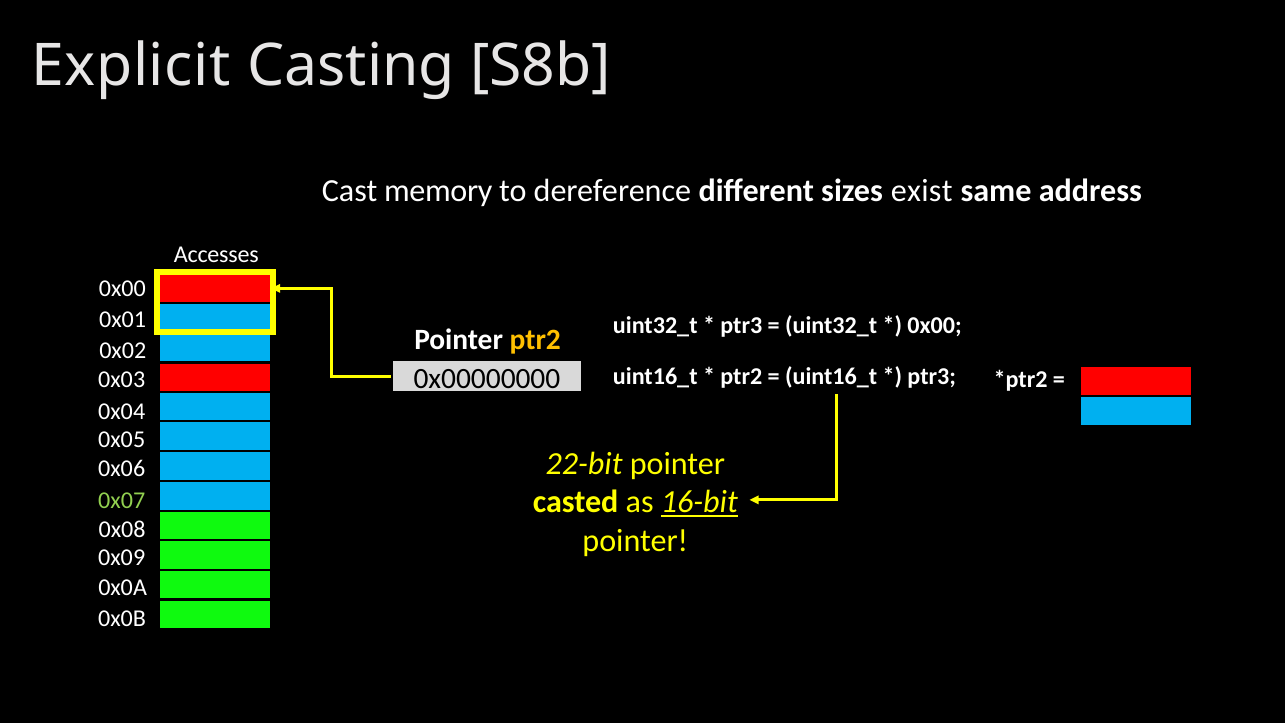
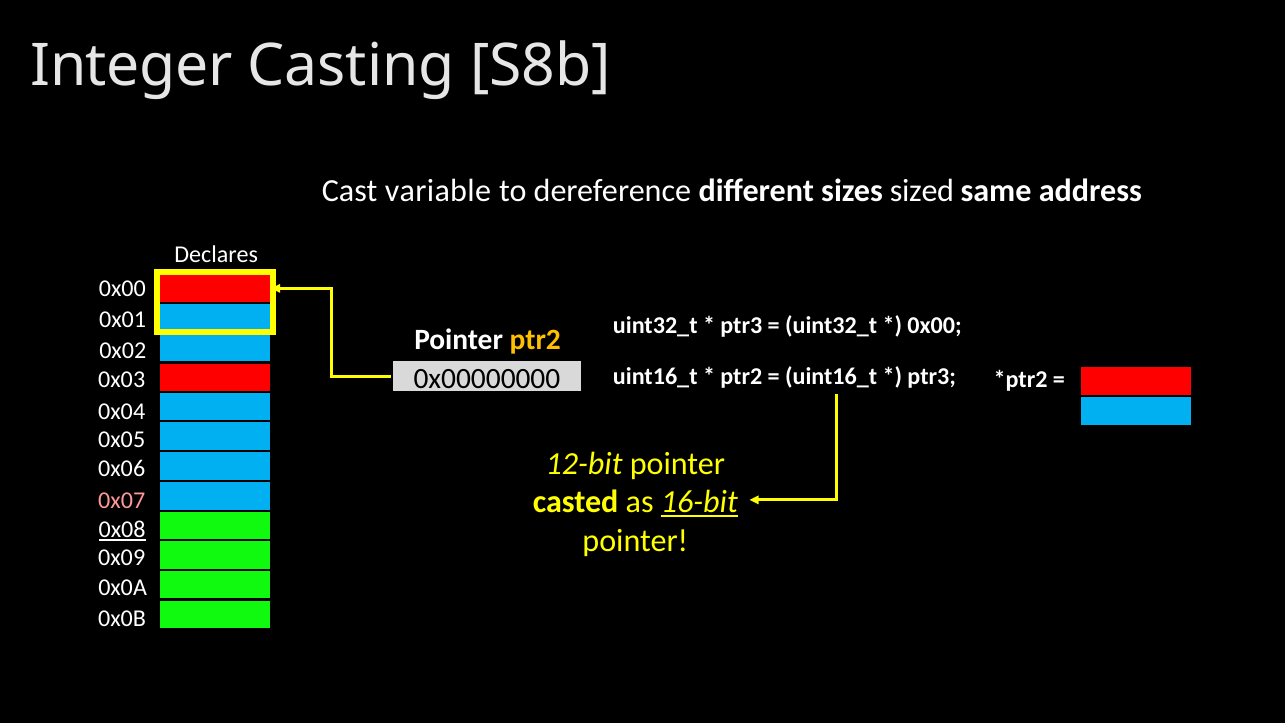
Explicit: Explicit -> Integer
memory: memory -> variable
exist: exist -> sized
Accesses: Accesses -> Declares
22-bit: 22-bit -> 12-bit
0x07 colour: light green -> pink
0x08 underline: none -> present
